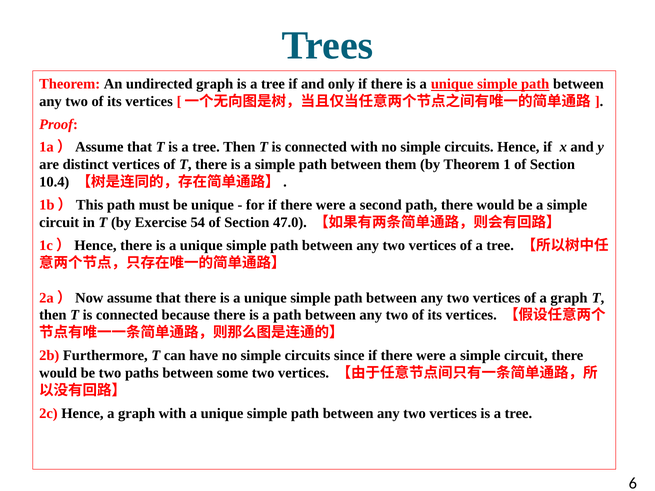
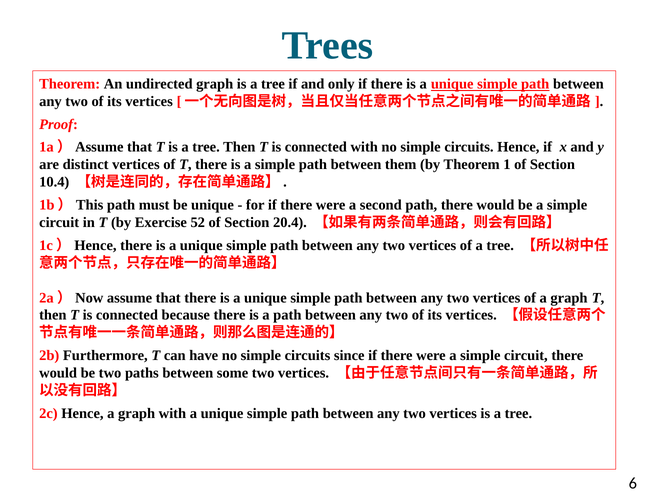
54: 54 -> 52
47.0: 47.0 -> 20.4
